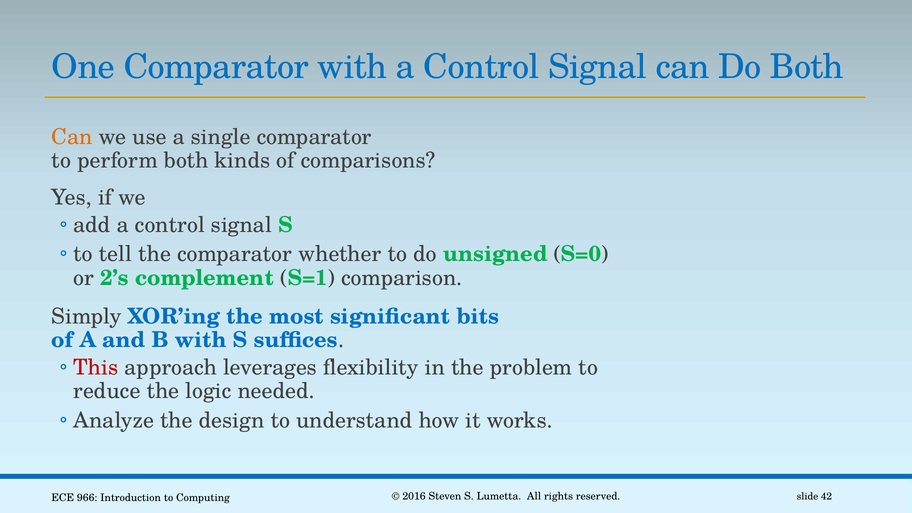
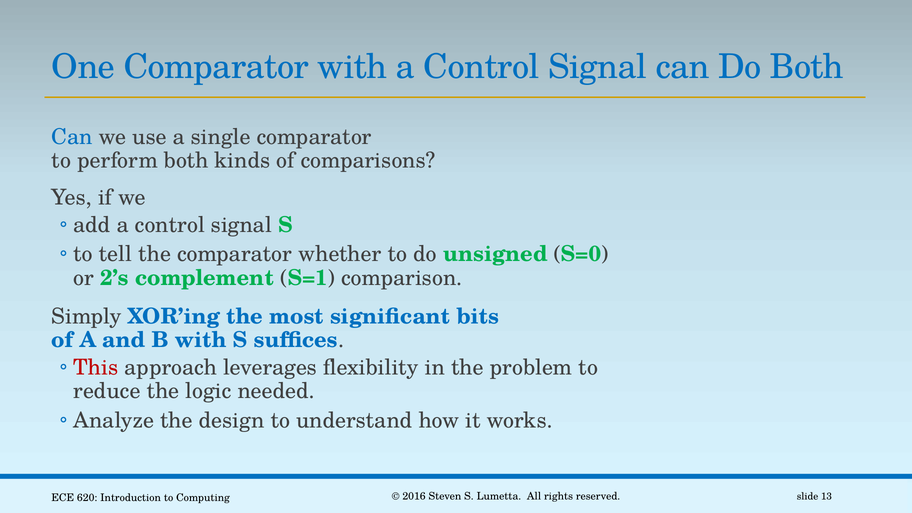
Can at (72, 137) colour: orange -> blue
966: 966 -> 620
42: 42 -> 13
